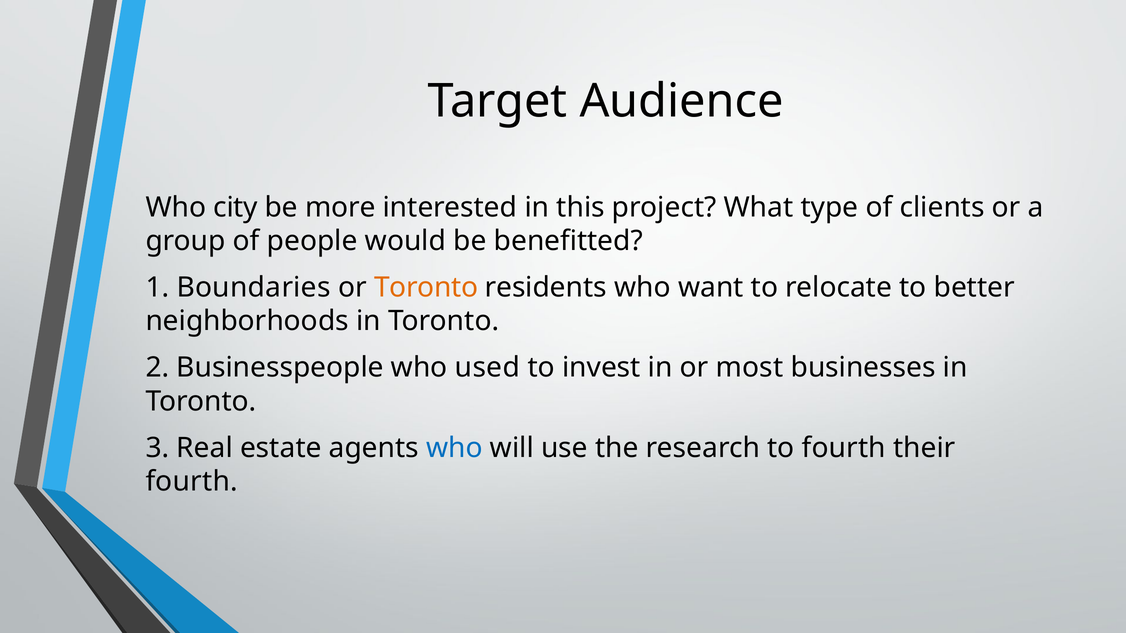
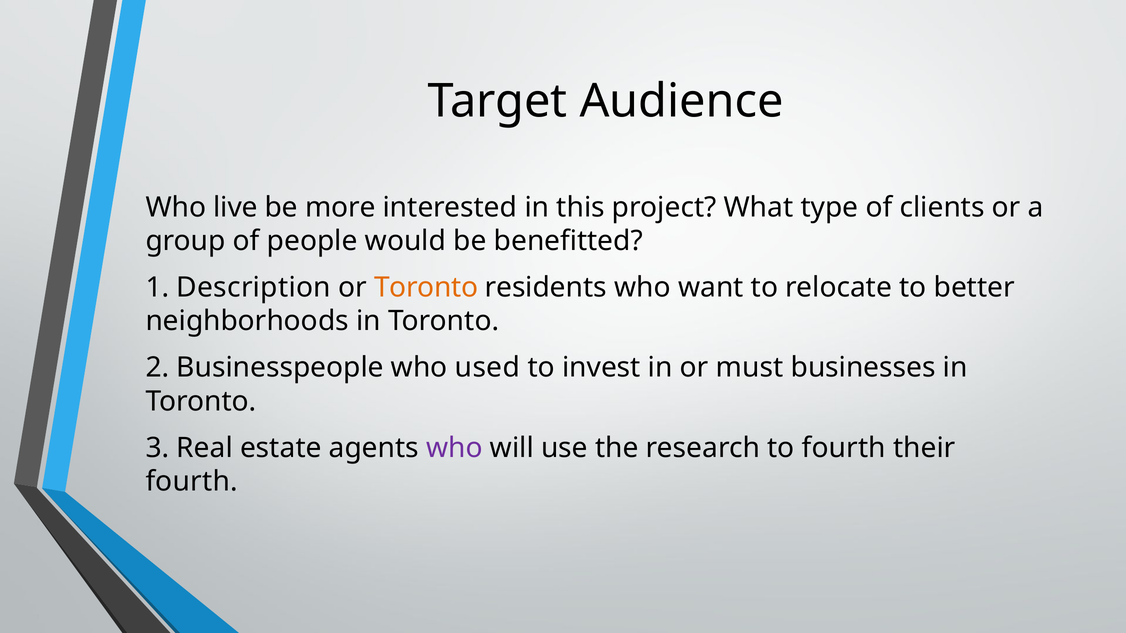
city: city -> live
Boundaries: Boundaries -> Description
most: most -> must
who at (454, 448) colour: blue -> purple
